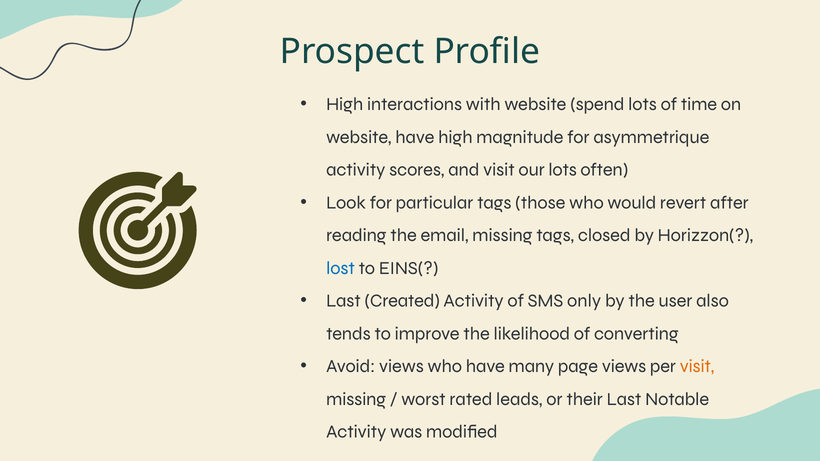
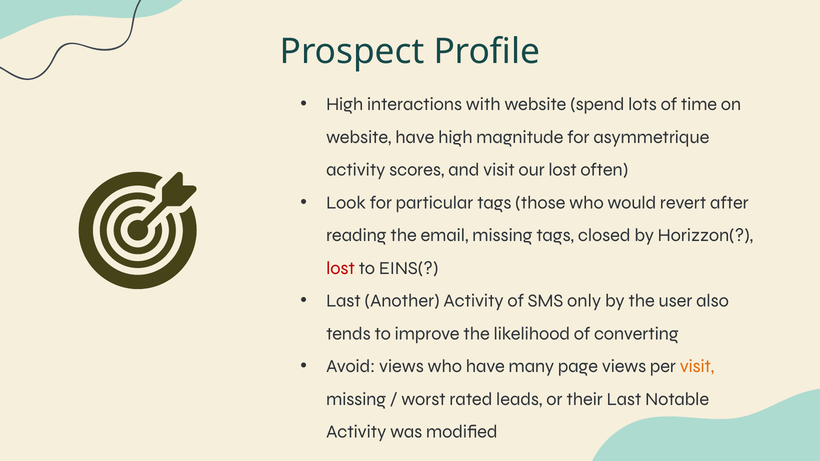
our lots: lots -> lost
lost at (340, 268) colour: blue -> red
Created: Created -> Another
